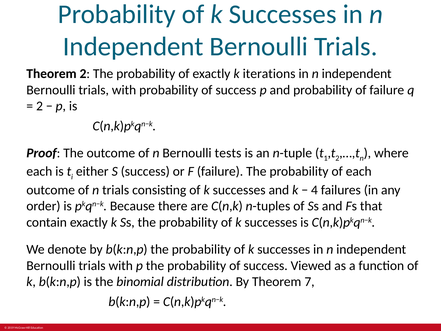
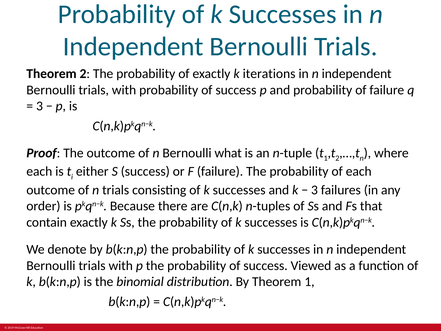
2 at (40, 106): 2 -> 3
tests: tests -> what
4 at (314, 190): 4 -> 3
Theorem 7: 7 -> 1
